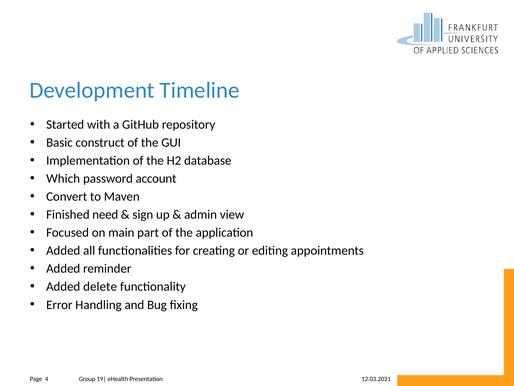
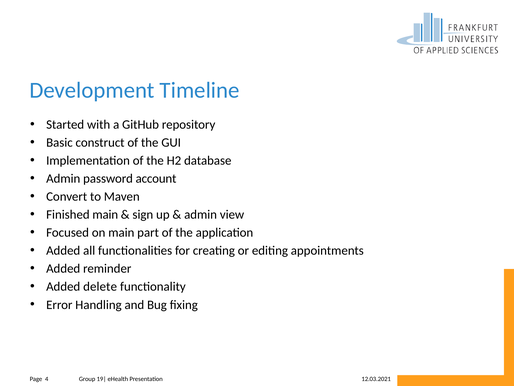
Which at (63, 178): Which -> Admin
Finished need: need -> main
